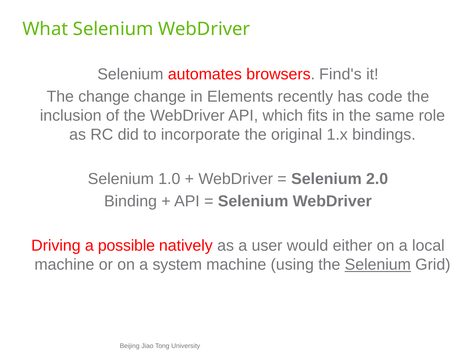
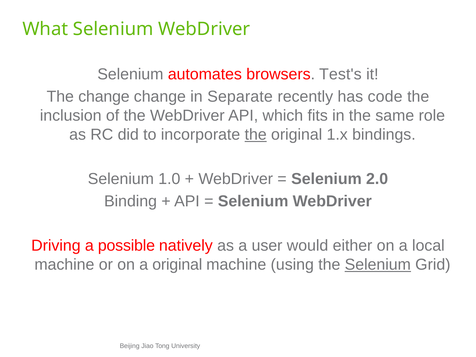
Find's: Find's -> Test's
Elements: Elements -> Separate
the at (256, 135) underline: none -> present
a system: system -> original
